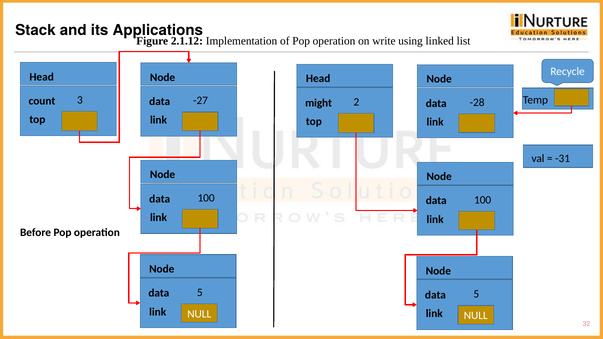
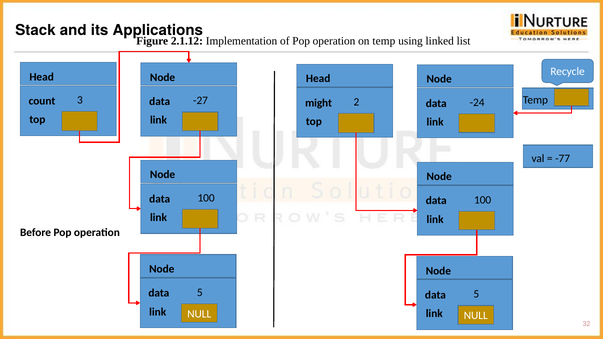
on write: write -> temp
-28: -28 -> -24
-31: -31 -> -77
